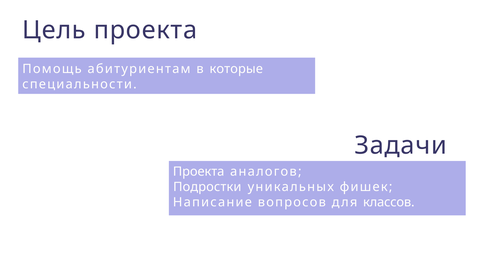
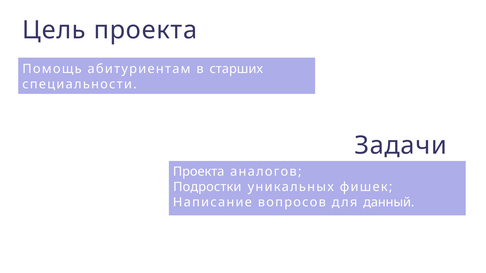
которые: которые -> старших
классов: классов -> данный
